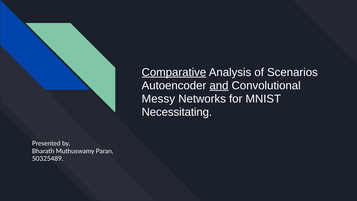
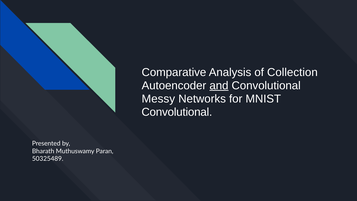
Comparative underline: present -> none
Scenarios: Scenarios -> Collection
Necessitating at (177, 112): Necessitating -> Convolutional
